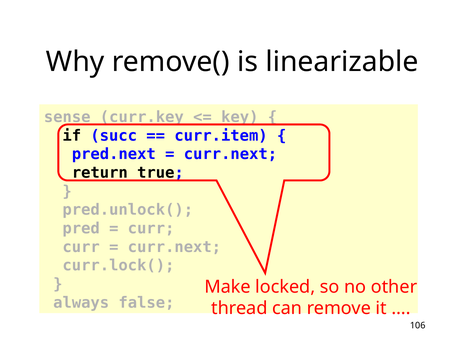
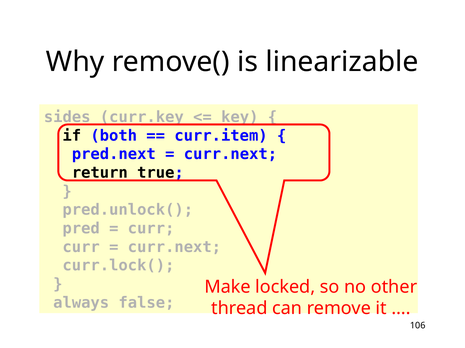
sense: sense -> sides
succ: succ -> both
